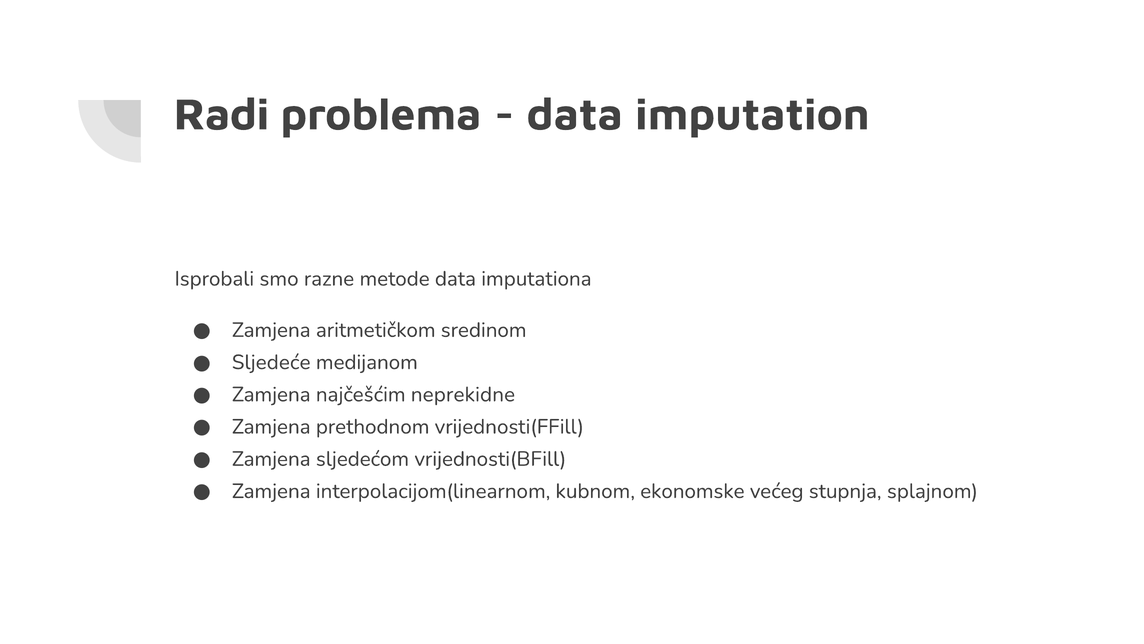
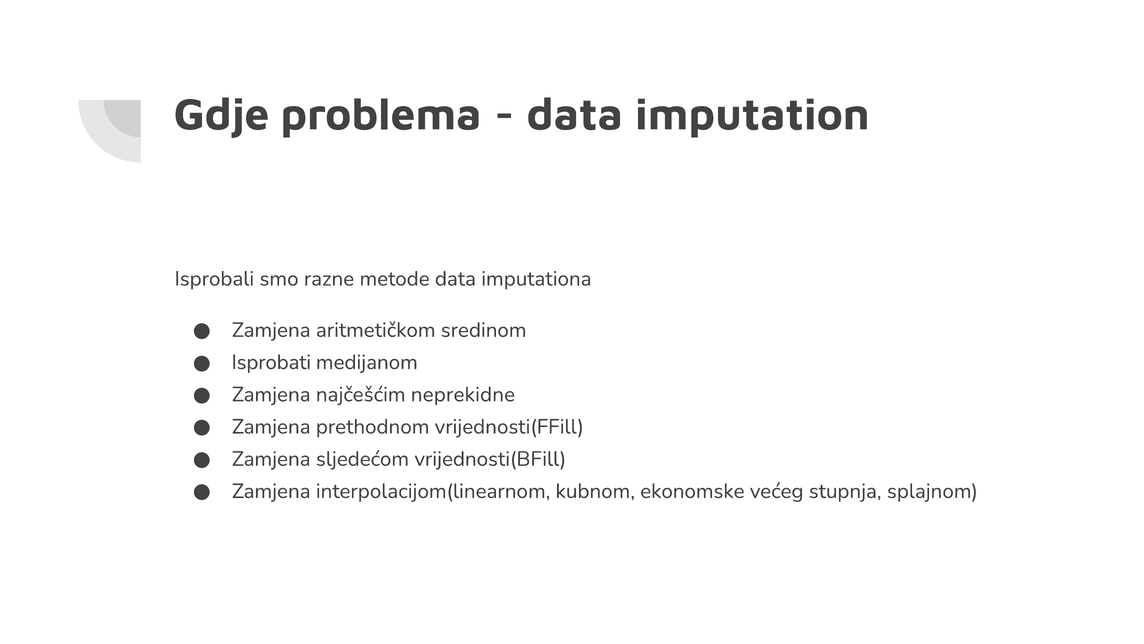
Radi: Radi -> Gdje
Sljedeće: Sljedeće -> Isprobati
